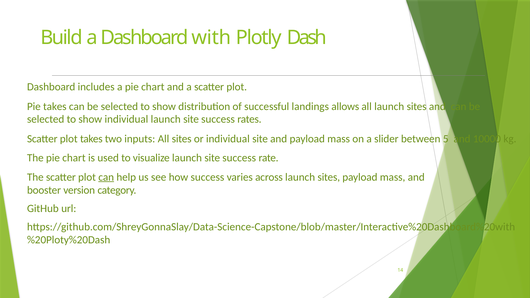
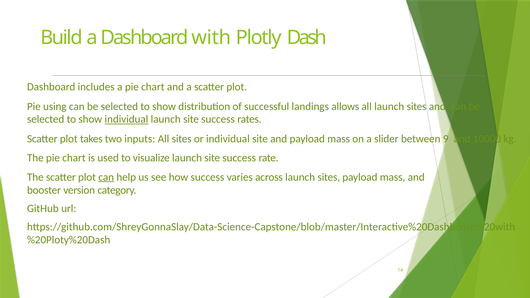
Pie takes: takes -> using
individual at (126, 119) underline: none -> present
5: 5 -> 9
